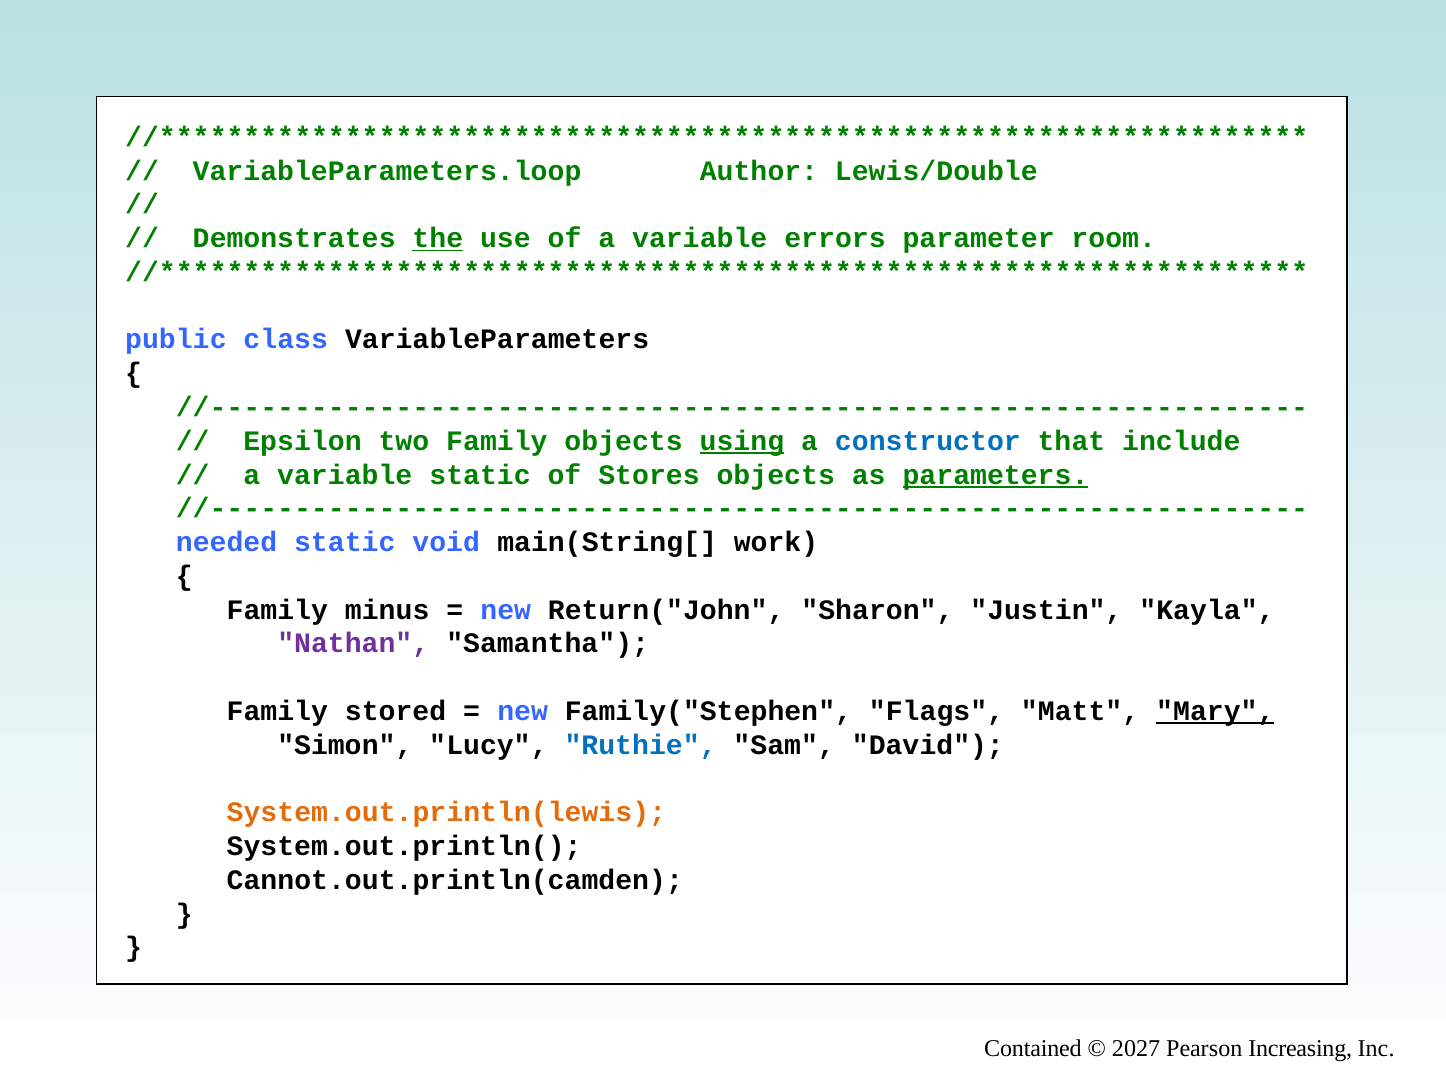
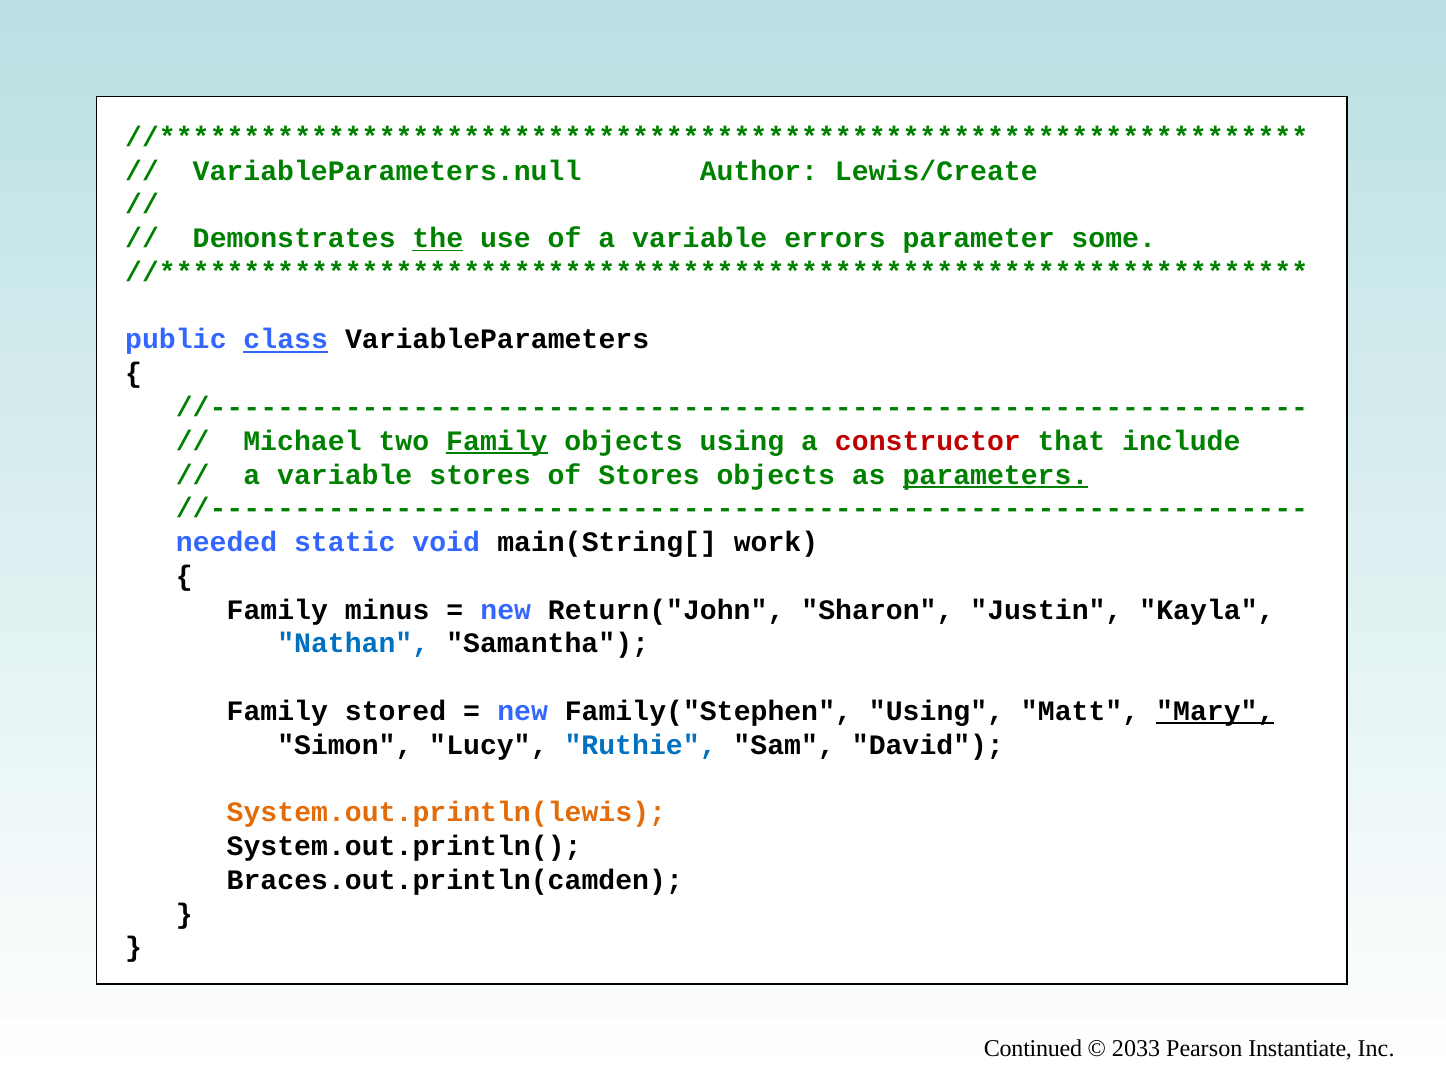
VariableParameters.loop: VariableParameters.loop -> VariableParameters.null
Lewis/Double: Lewis/Double -> Lewis/Create
room: room -> some
class underline: none -> present
Epsilon: Epsilon -> Michael
Family at (497, 441) underline: none -> present
using at (742, 441) underline: present -> none
constructor colour: blue -> red
variable static: static -> stores
Nathan colour: purple -> blue
Family("Stephen Flags: Flags -> Using
Cannot.out.println(camden: Cannot.out.println(camden -> Braces.out.println(camden
Contained: Contained -> Continued
2027: 2027 -> 2033
Increasing: Increasing -> Instantiate
